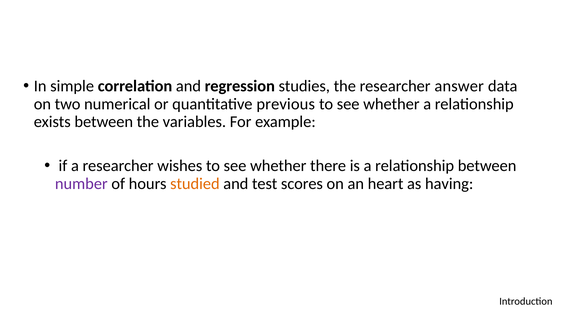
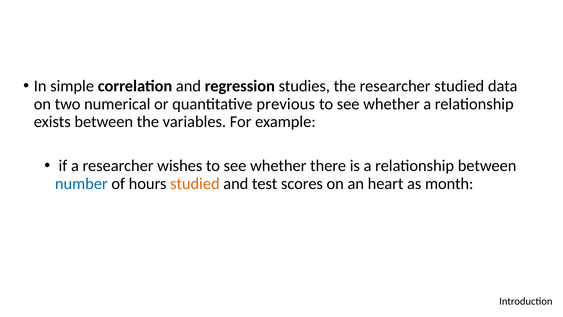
researcher answer: answer -> studied
number colour: purple -> blue
having: having -> month
